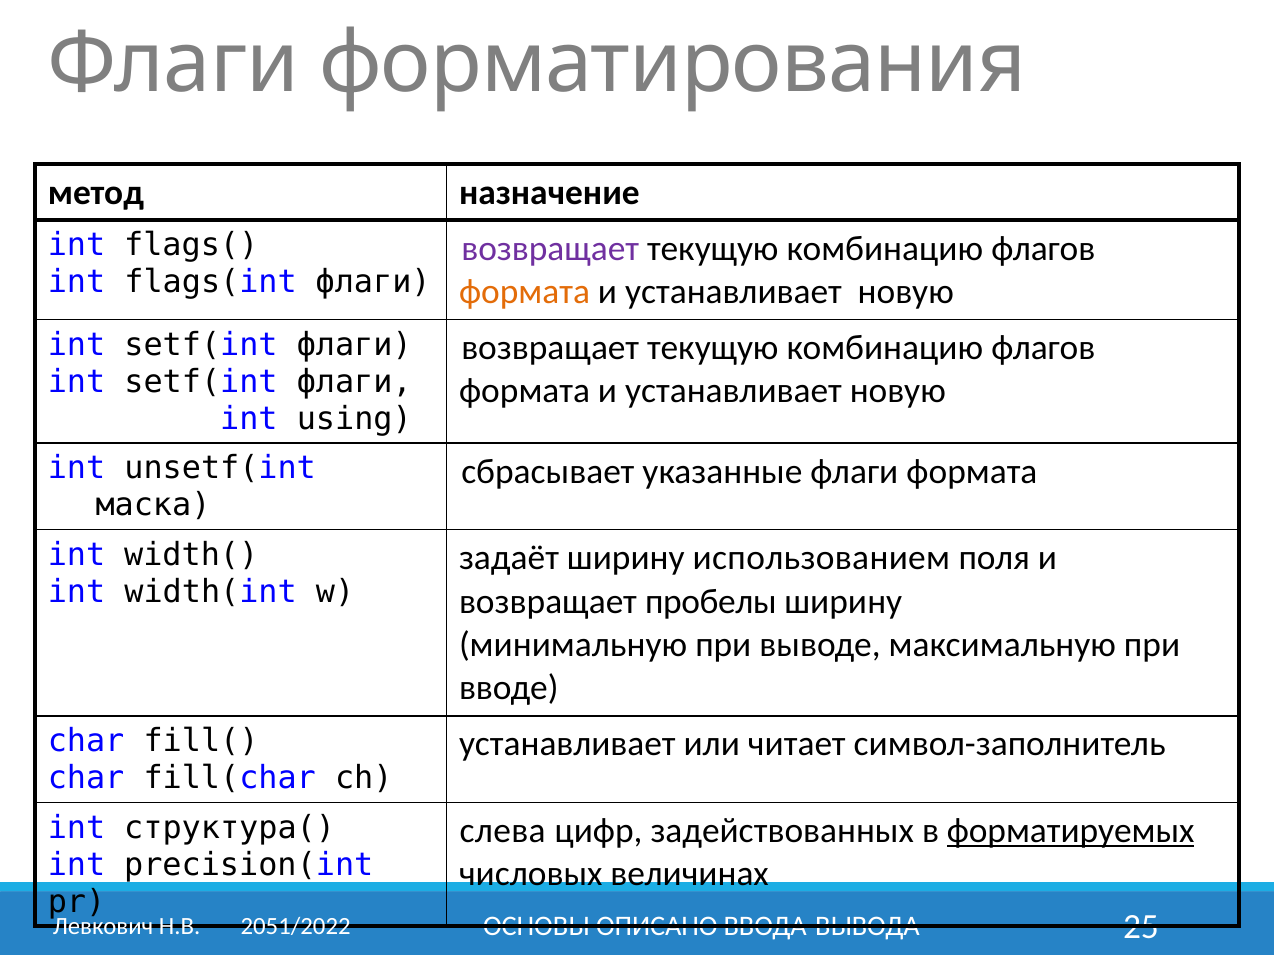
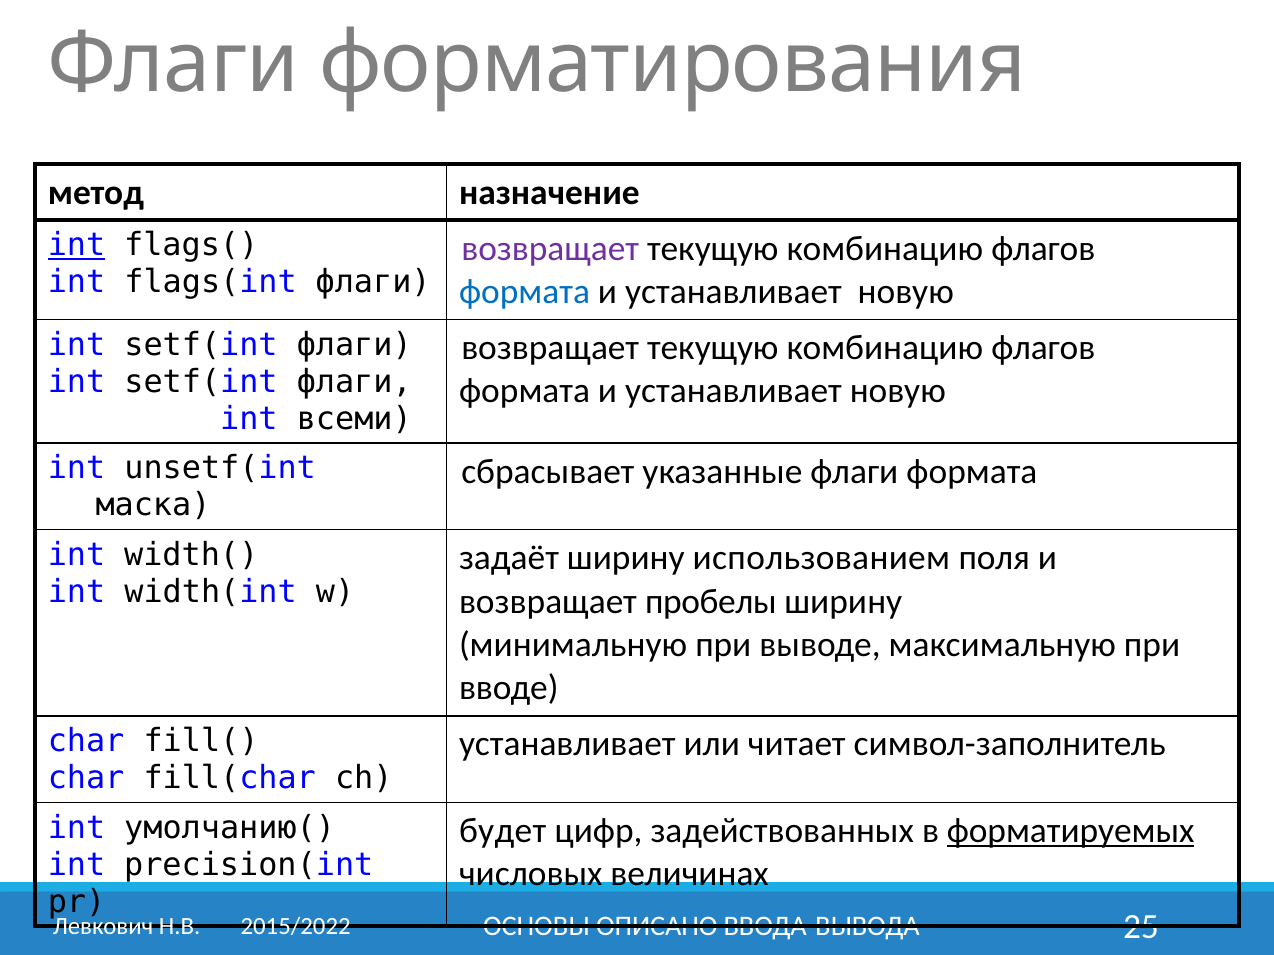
int at (77, 245) underline: none -> present
формата at (525, 292) colour: orange -> blue
using: using -> всеми
структура(: структура( -> умолчанию(
слева: слева -> будет
2051/2022: 2051/2022 -> 2015/2022
